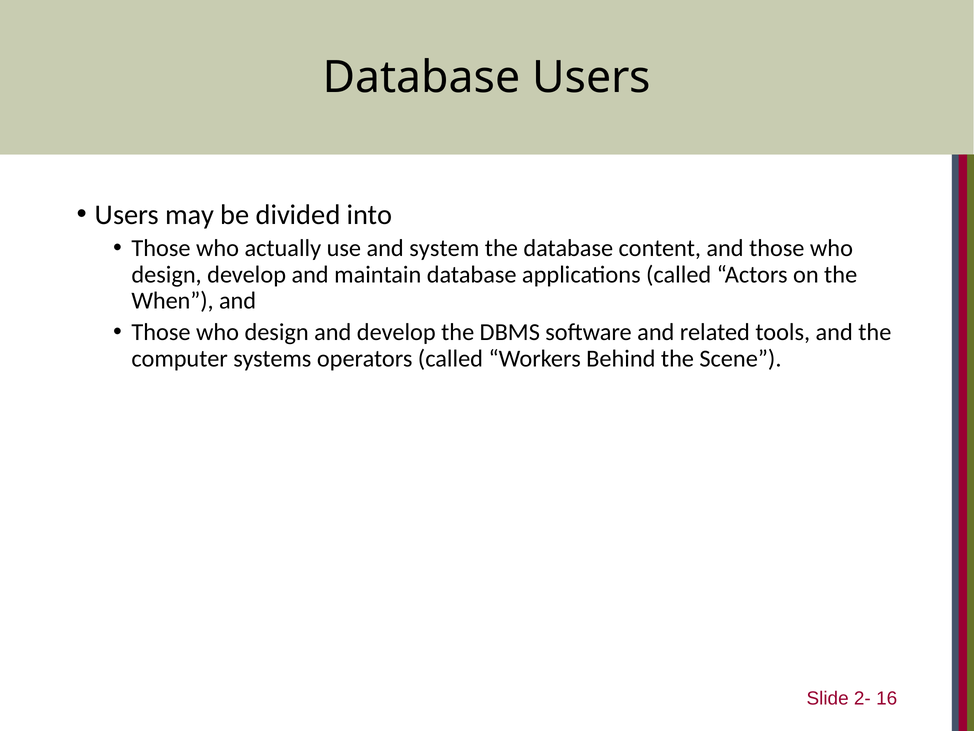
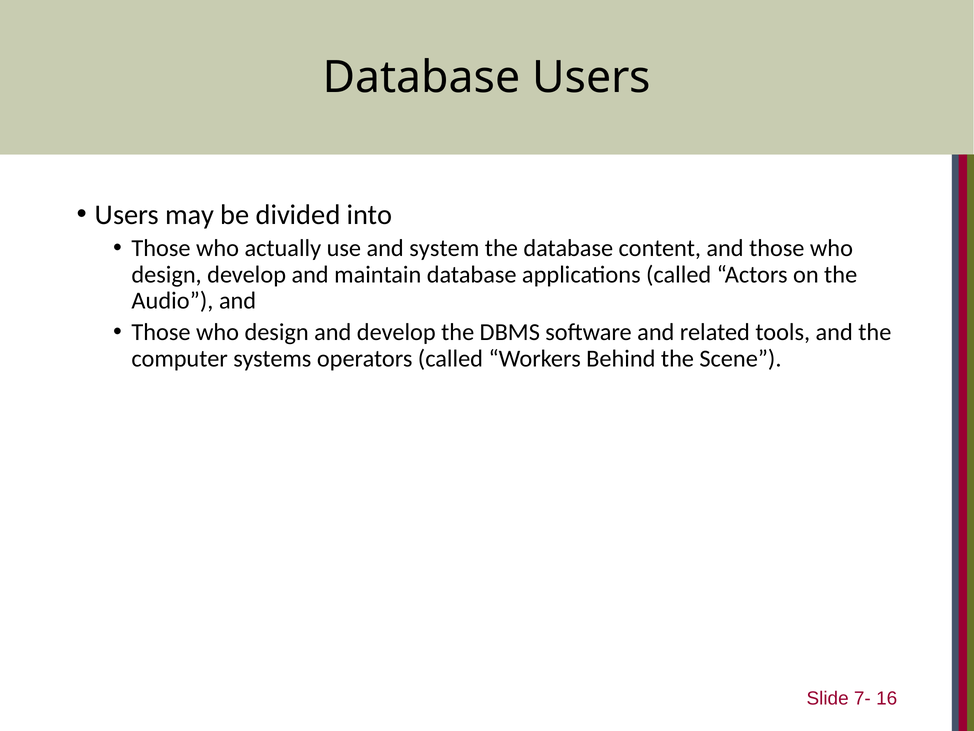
When: When -> Audio
2-: 2- -> 7-
